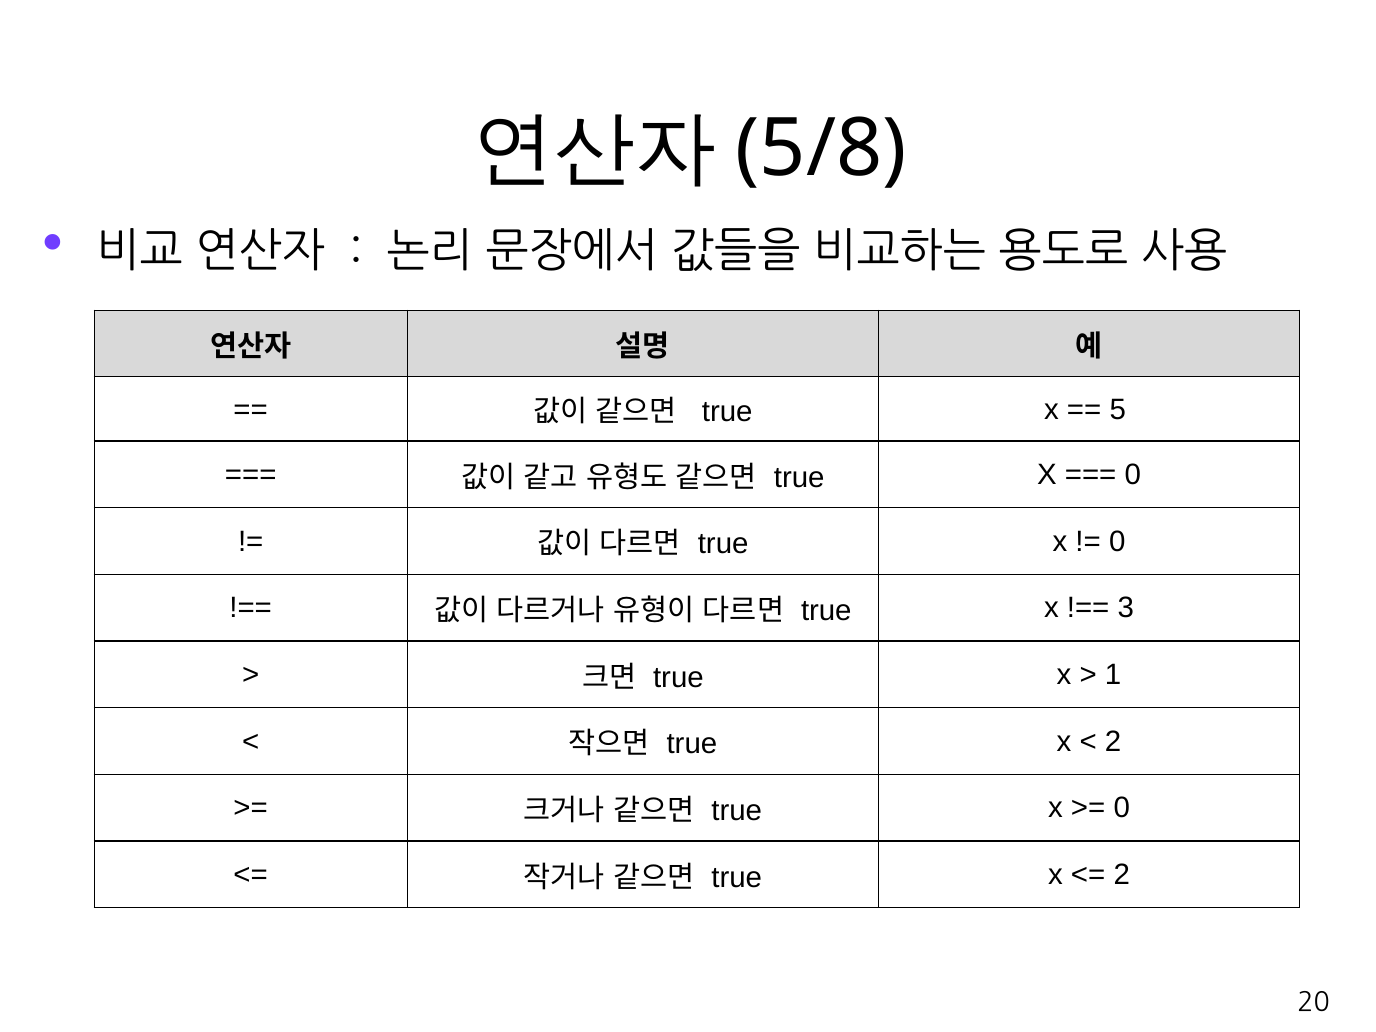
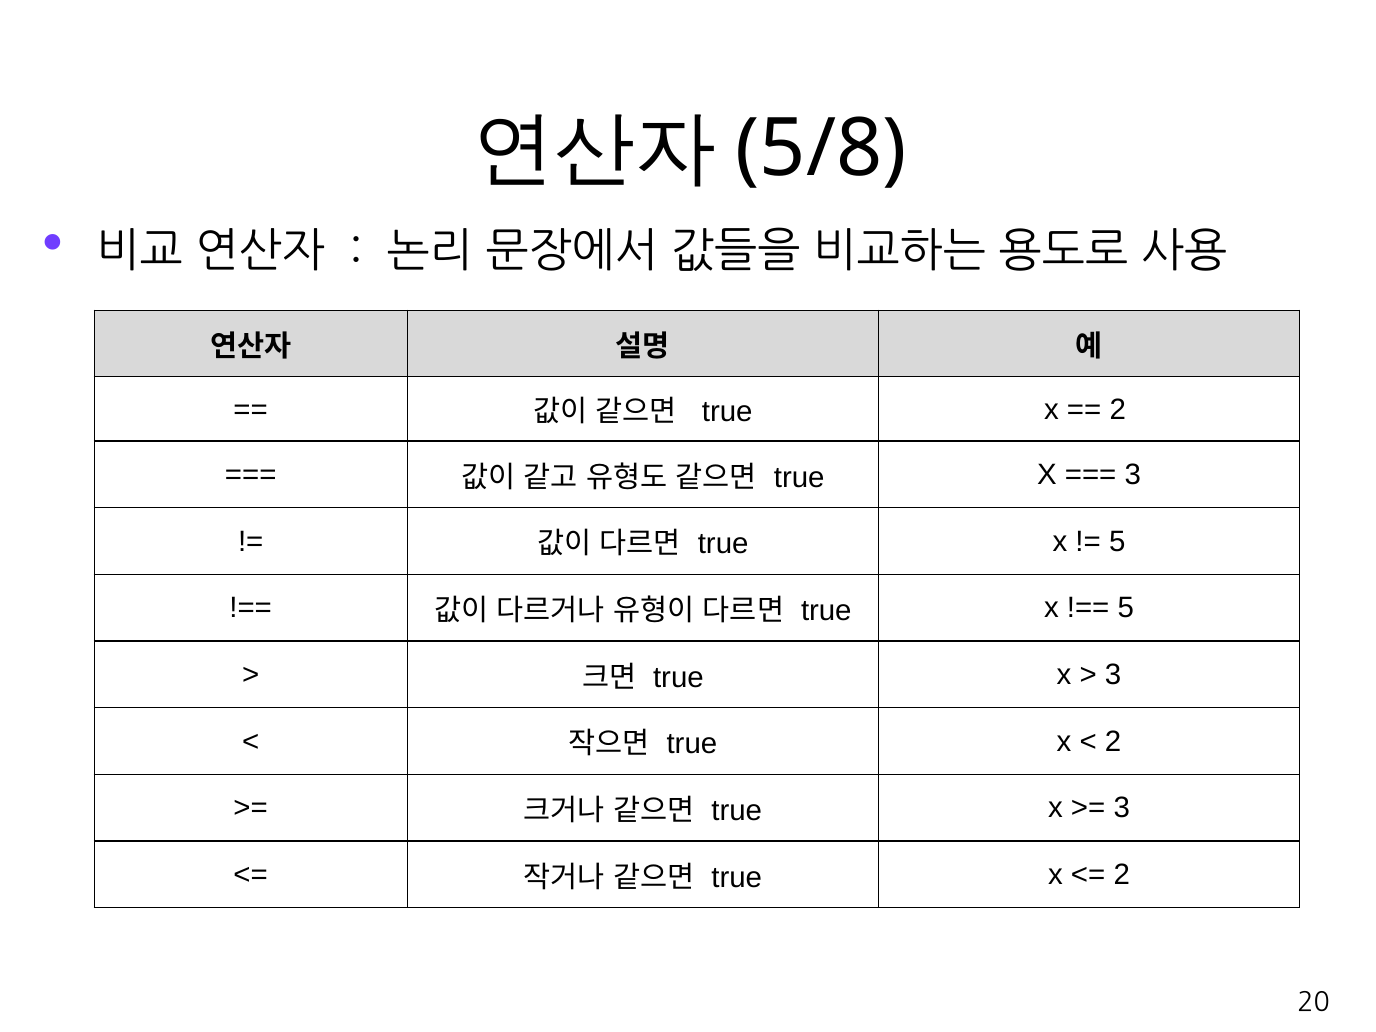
5 at (1118, 409): 5 -> 2
0 at (1133, 475): 0 -> 3
0 at (1117, 542): 0 -> 5
3 at (1126, 608): 3 -> 5
1 at (1113, 675): 1 -> 3
0 at (1122, 808): 0 -> 3
